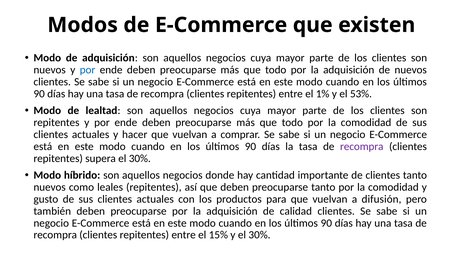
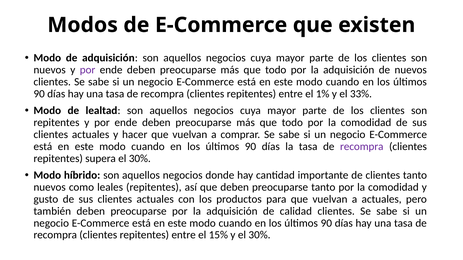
por at (88, 70) colour: blue -> purple
53%: 53% -> 33%
a difusión: difusión -> actuales
